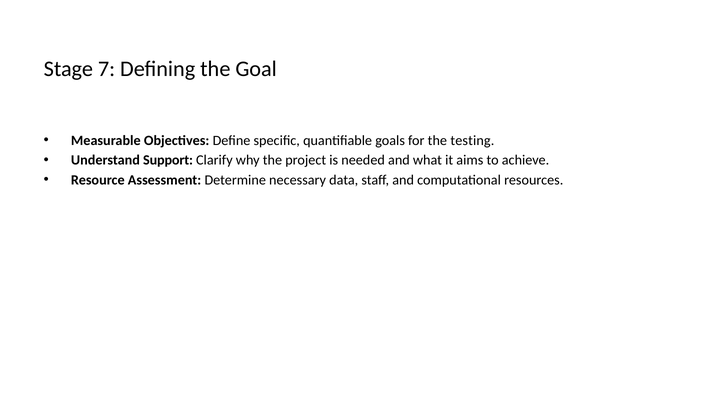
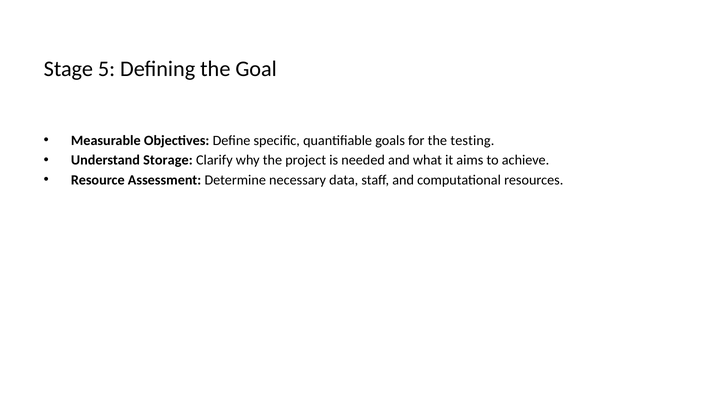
7: 7 -> 5
Support: Support -> Storage
